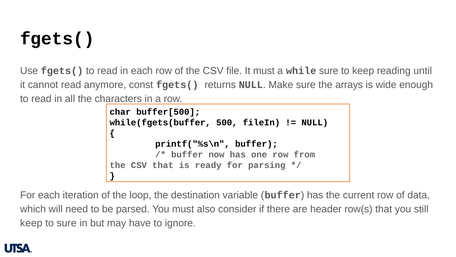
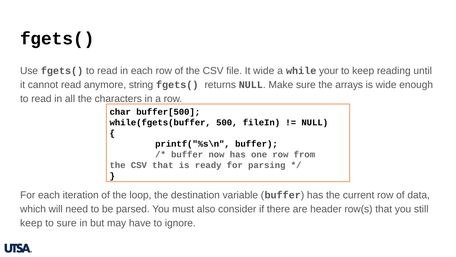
It must: must -> wide
while sure: sure -> your
const: const -> string
